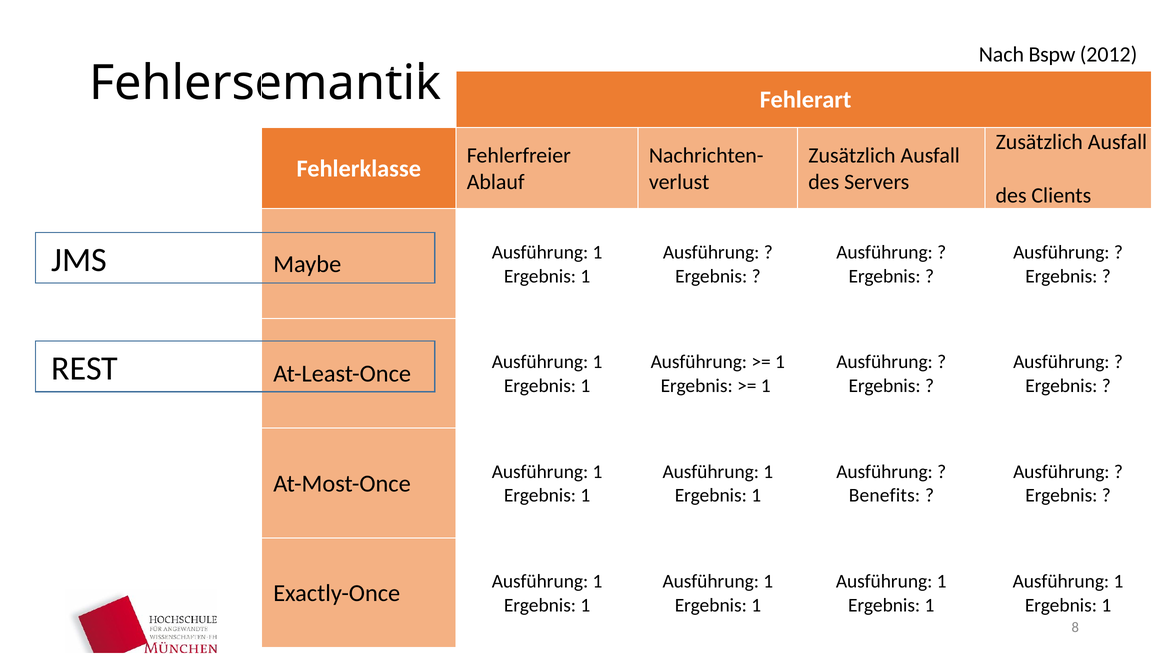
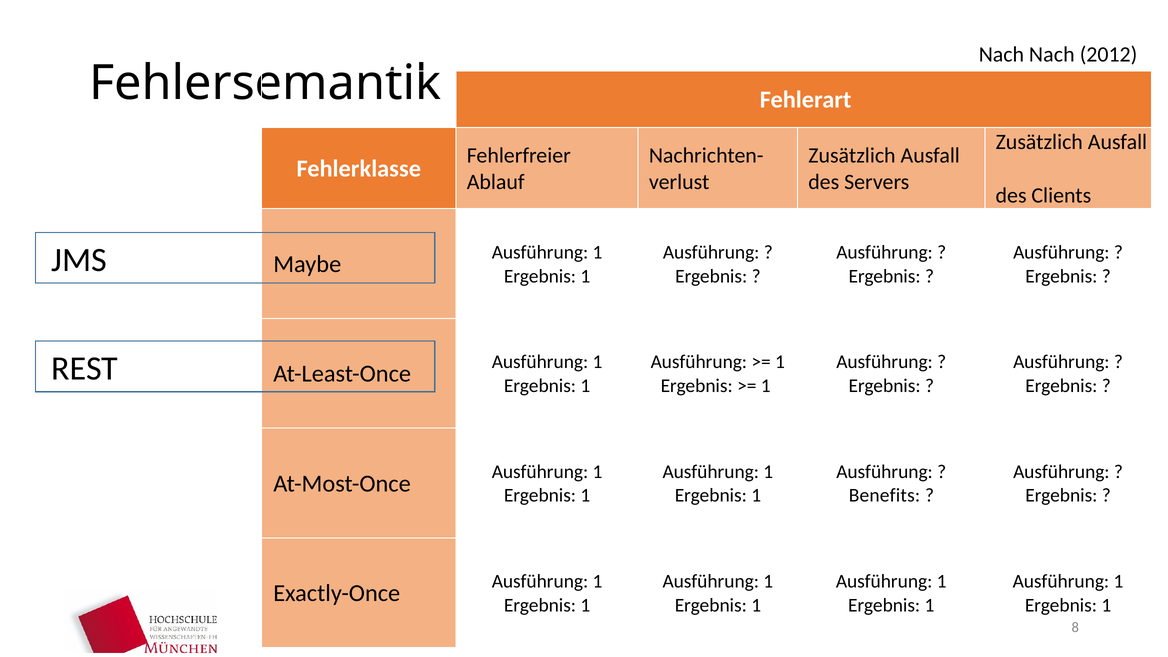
Nach Bspw: Bspw -> Nach
